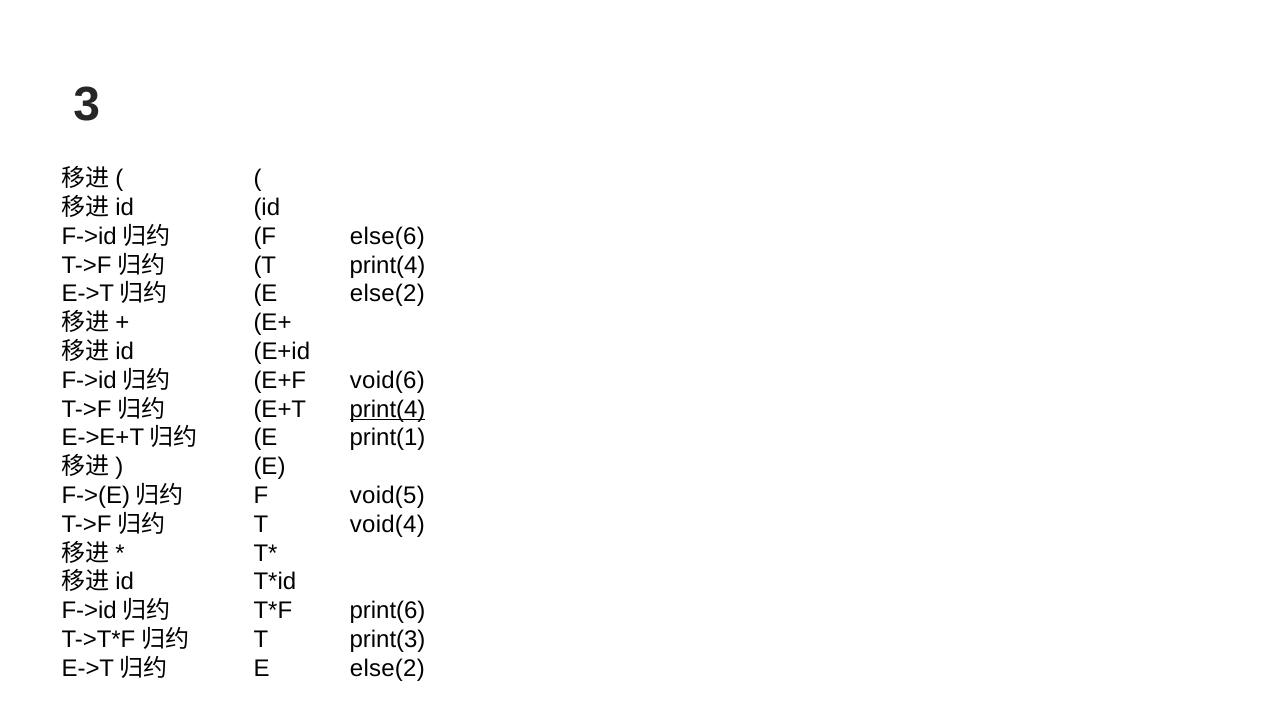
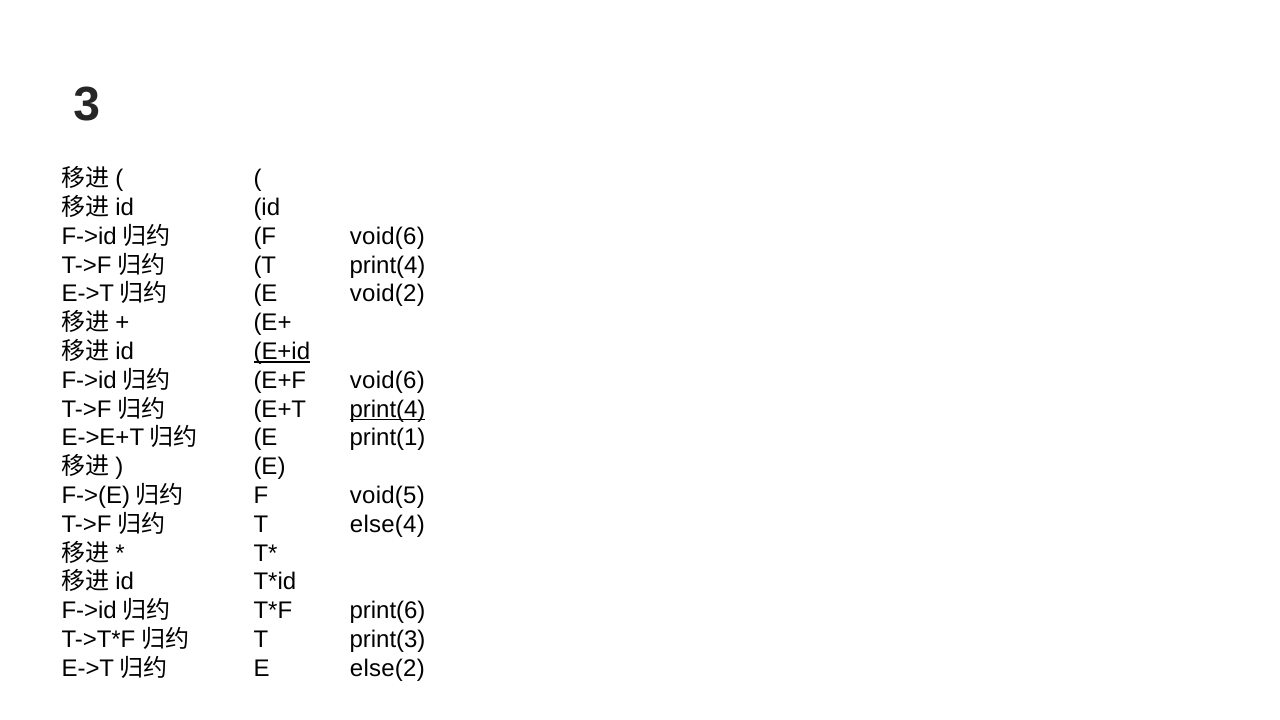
F else(6: else(6 -> void(6
else(2 at (387, 294): else(2 -> void(2
E+id underline: none -> present
void(4: void(4 -> else(4
